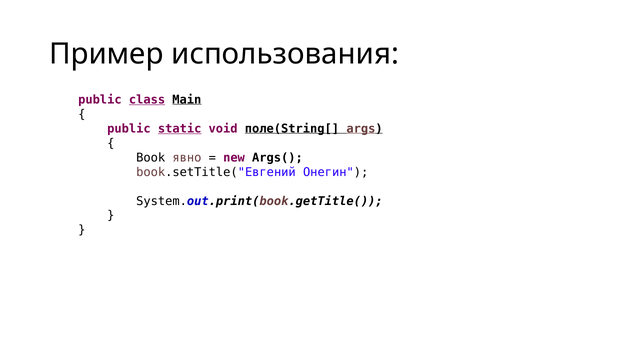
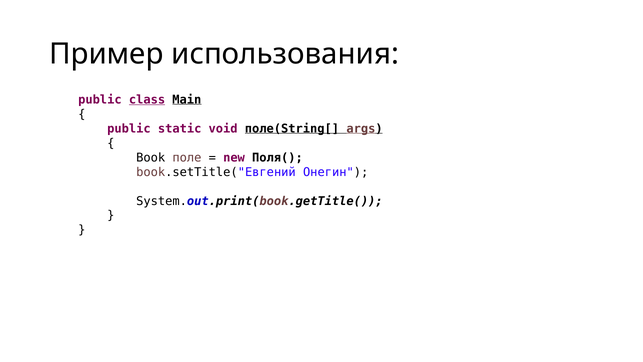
static underline: present -> none
явно: явно -> поле
Args(: Args( -> Поля(
